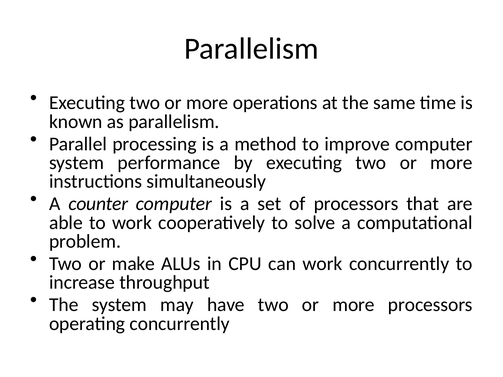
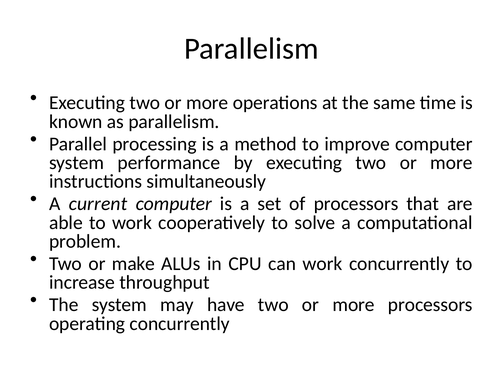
counter: counter -> current
